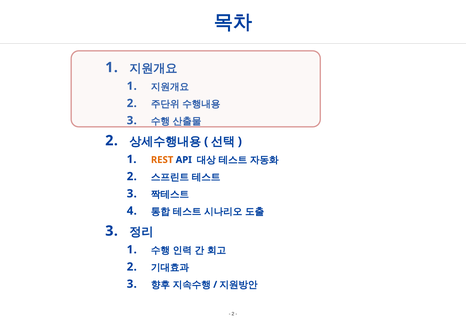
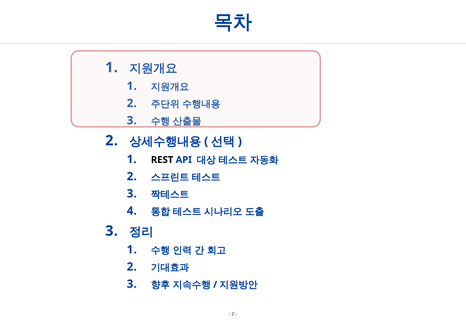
REST colour: orange -> black
